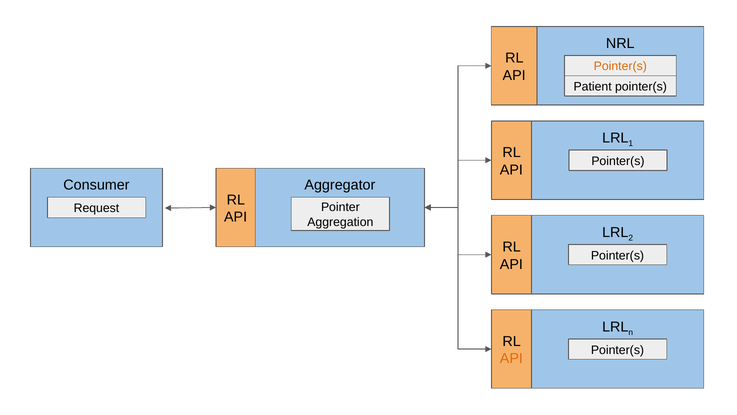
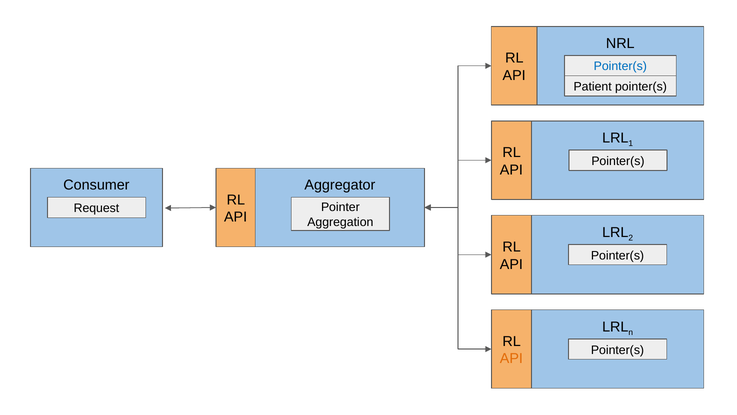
Pointer(s at (620, 66) colour: orange -> blue
